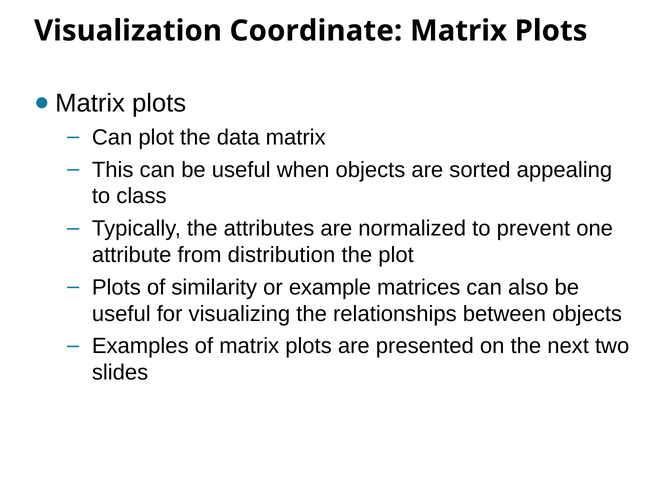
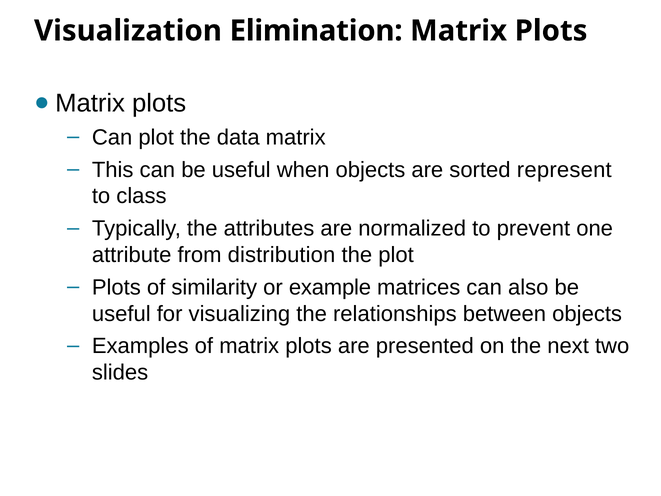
Coordinate: Coordinate -> Elimination
appealing: appealing -> represent
